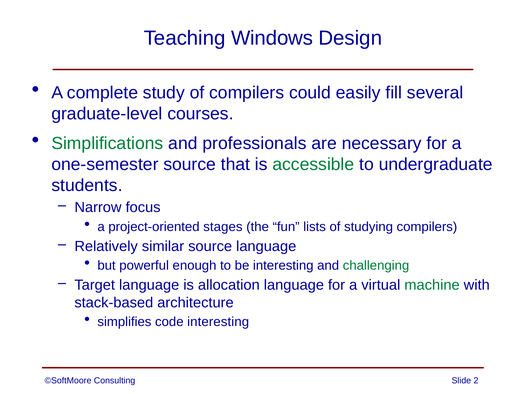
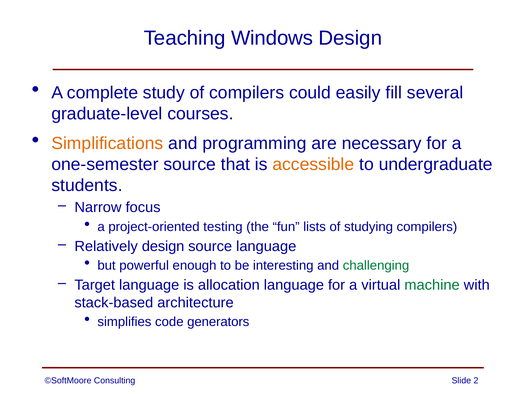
Simplifications colour: green -> orange
professionals: professionals -> programming
accessible colour: green -> orange
stages: stages -> testing
Relatively similar: similar -> design
code interesting: interesting -> generators
